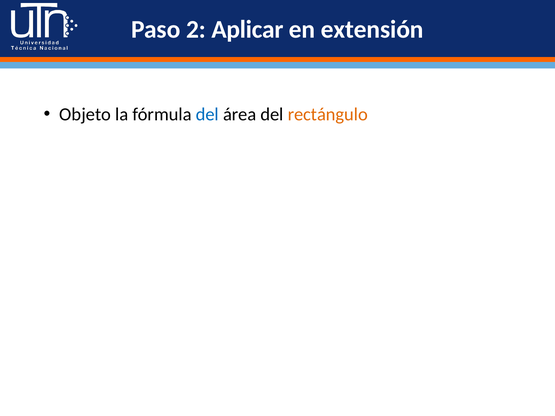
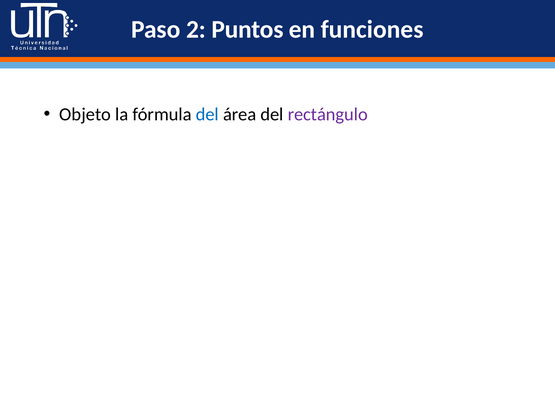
Aplicar: Aplicar -> Puntos
extensión: extensión -> funciones
rectángulo colour: orange -> purple
